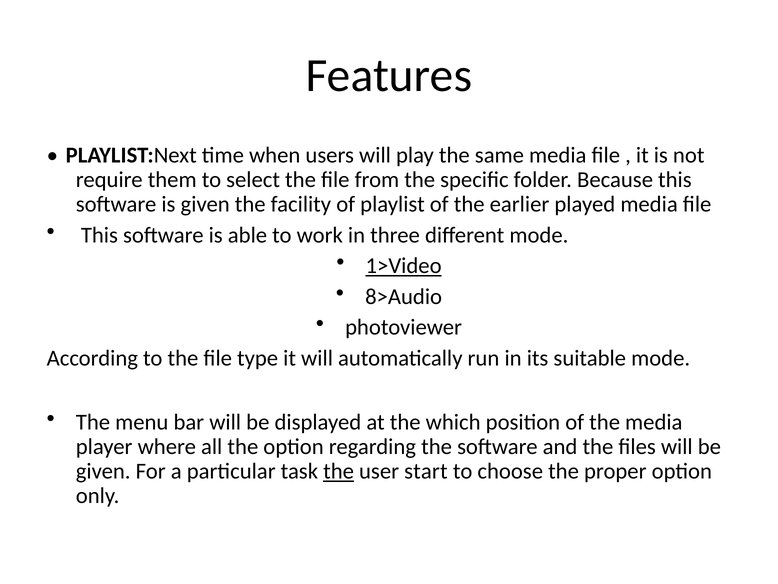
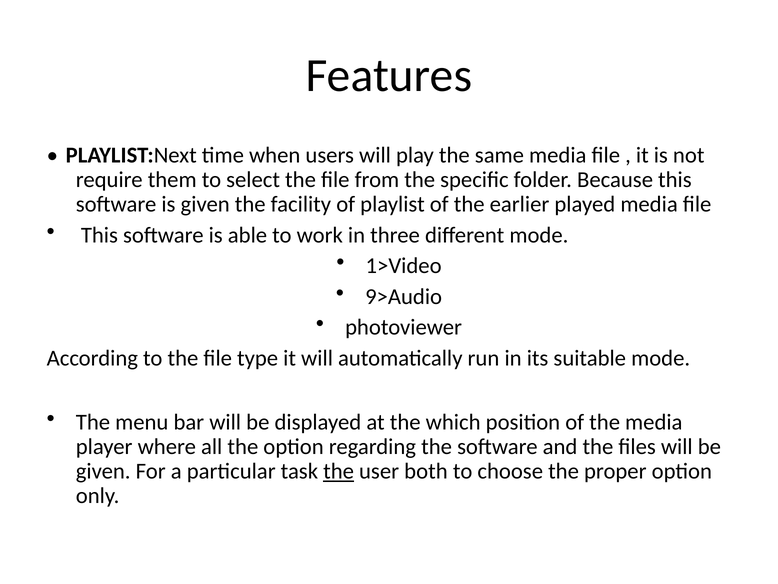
1>Video underline: present -> none
8>Audio: 8>Audio -> 9>Audio
start: start -> both
